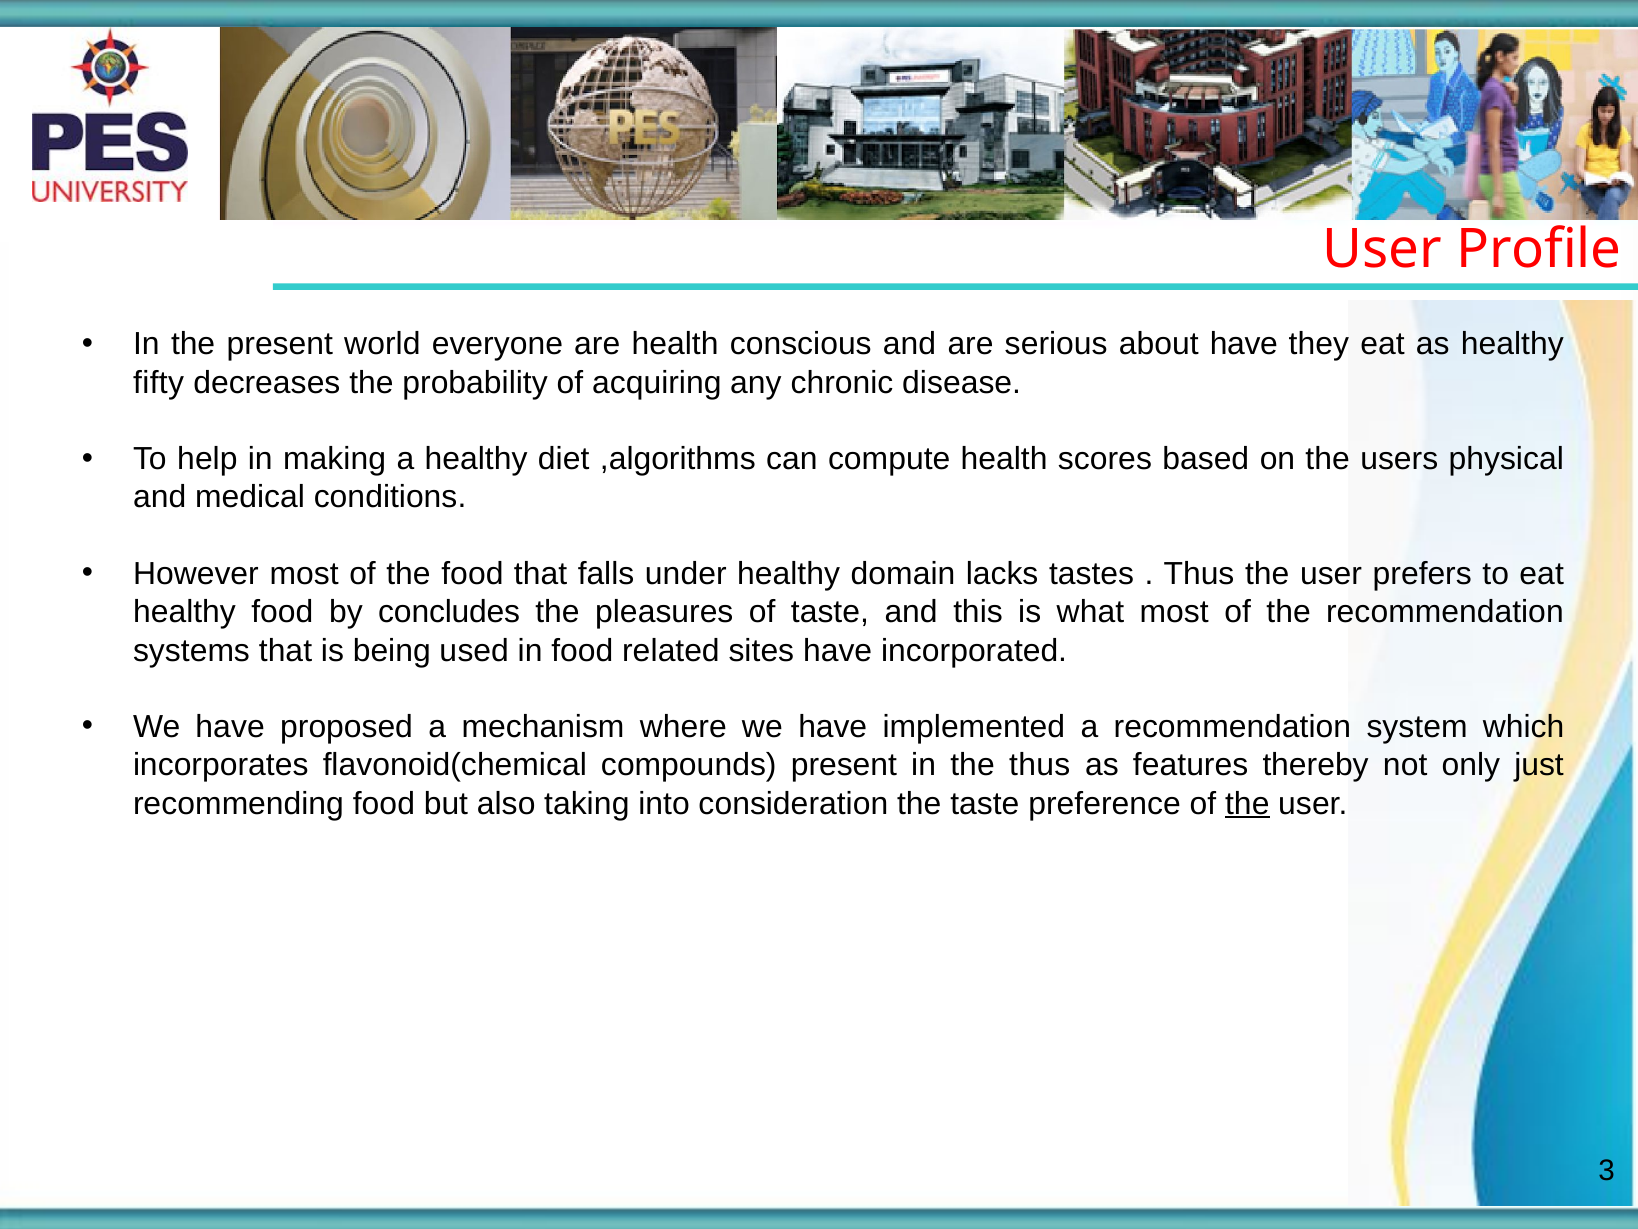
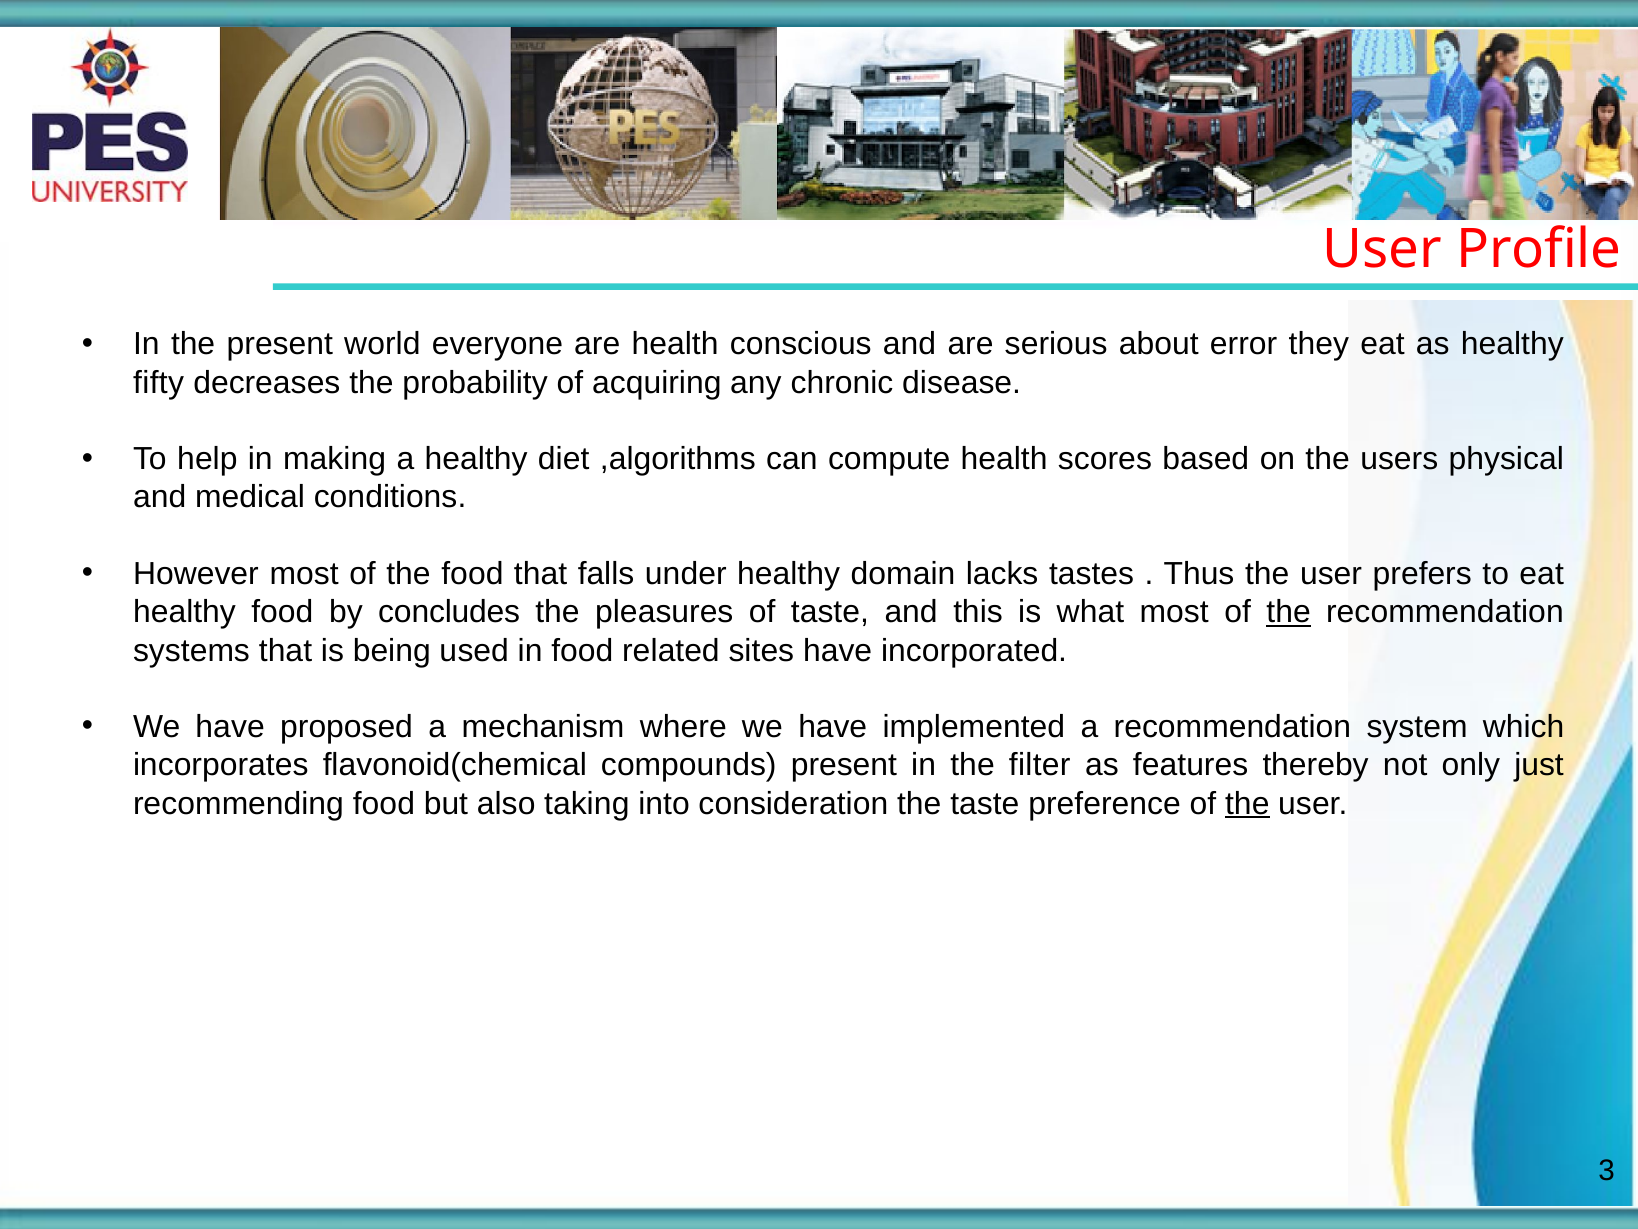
about have: have -> error
the at (1289, 612) underline: none -> present
the thus: thus -> filter
